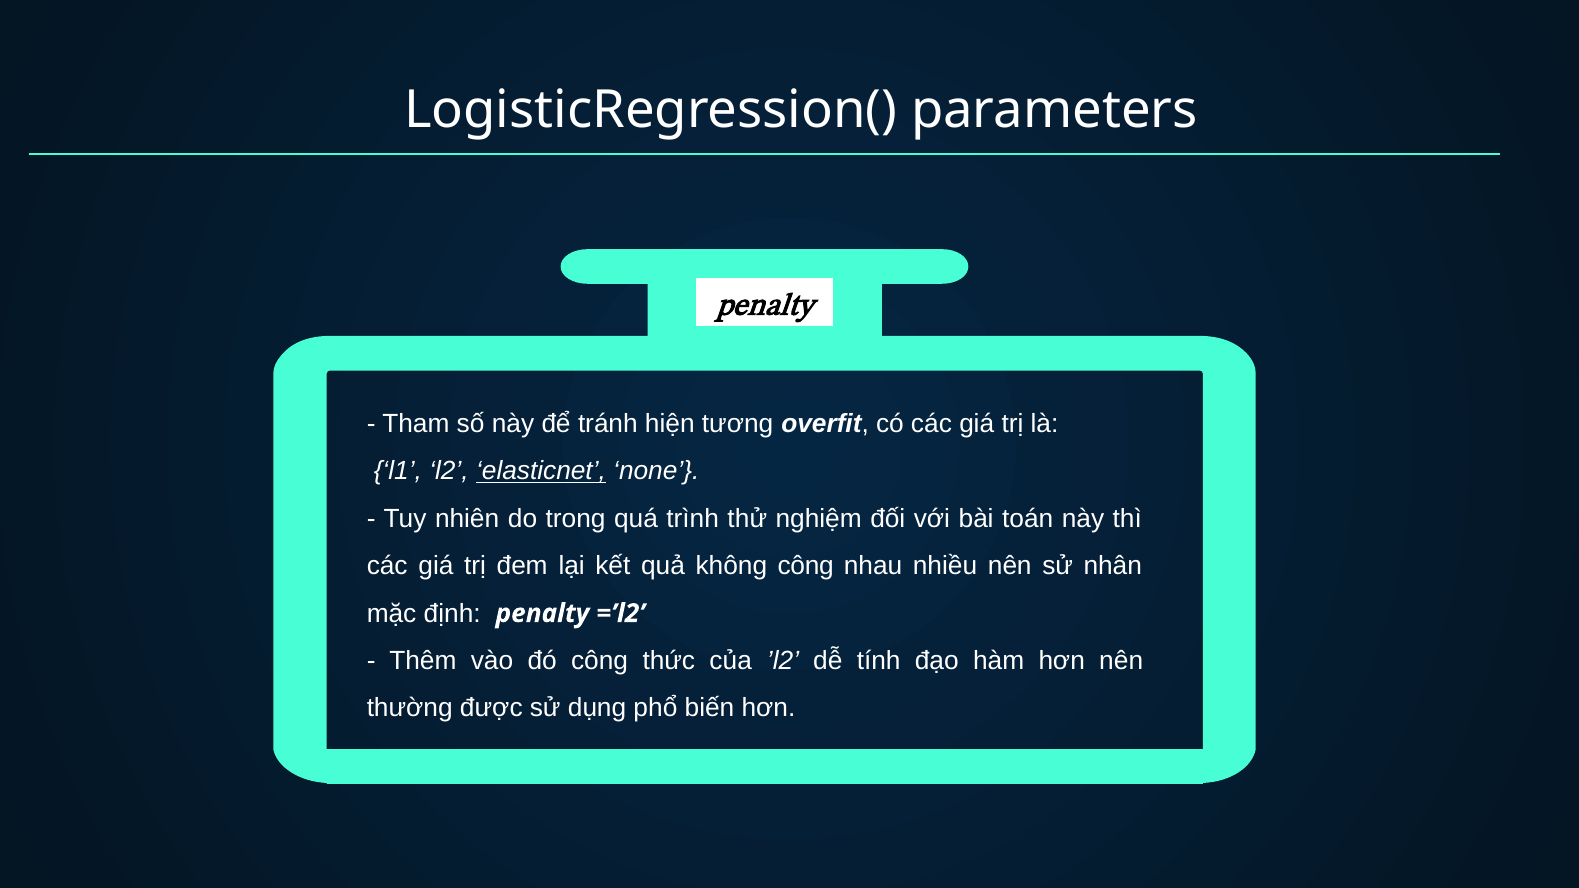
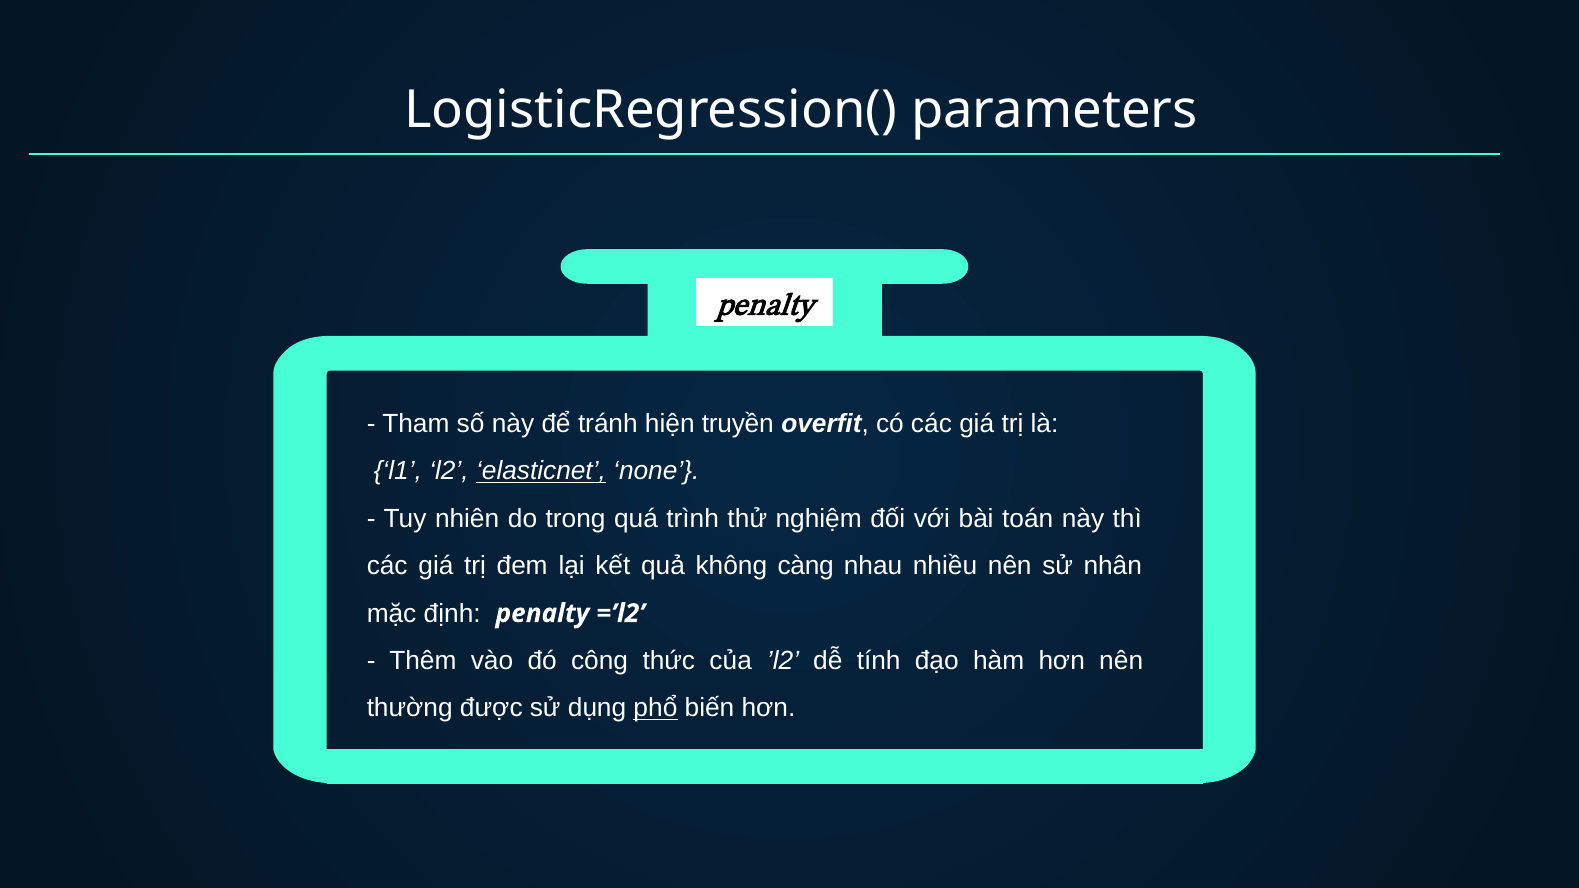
tương: tương -> truyền
không công: công -> càng
phổ underline: none -> present
